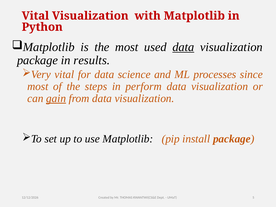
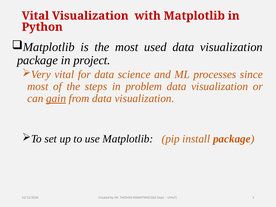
data at (183, 47) underline: present -> none
results: results -> project
perform: perform -> problem
